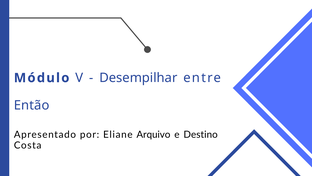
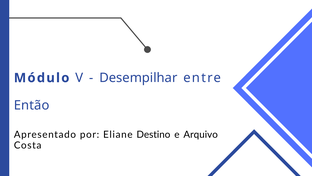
Arquivo: Arquivo -> Destino
Destino: Destino -> Arquivo
